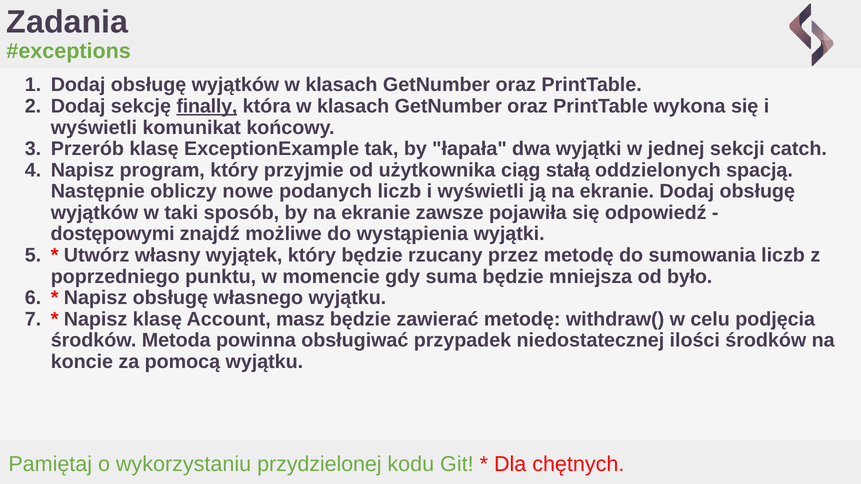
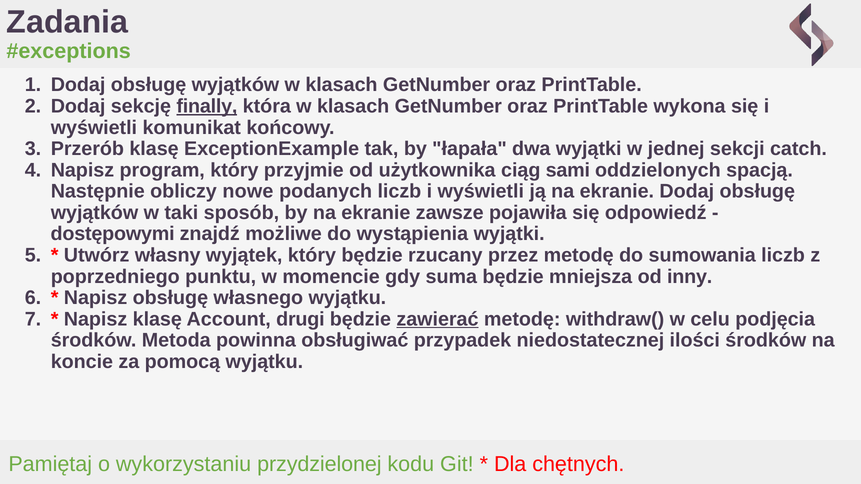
stałą: stałą -> sami
było: było -> inny
masz: masz -> drugi
zawierać underline: none -> present
